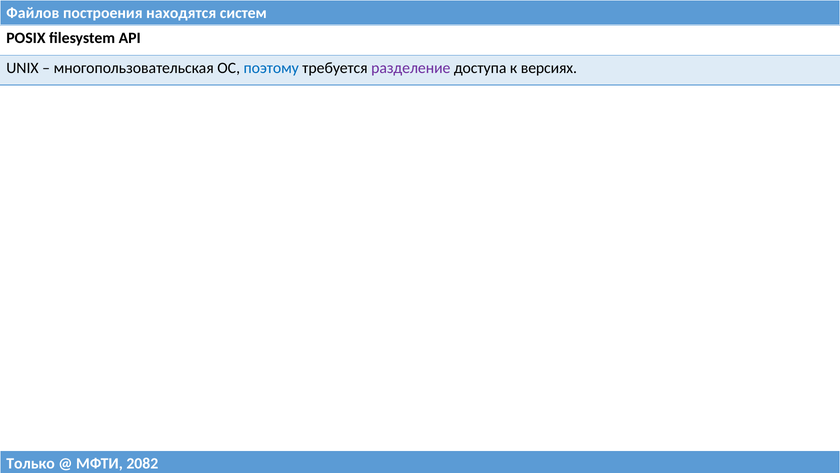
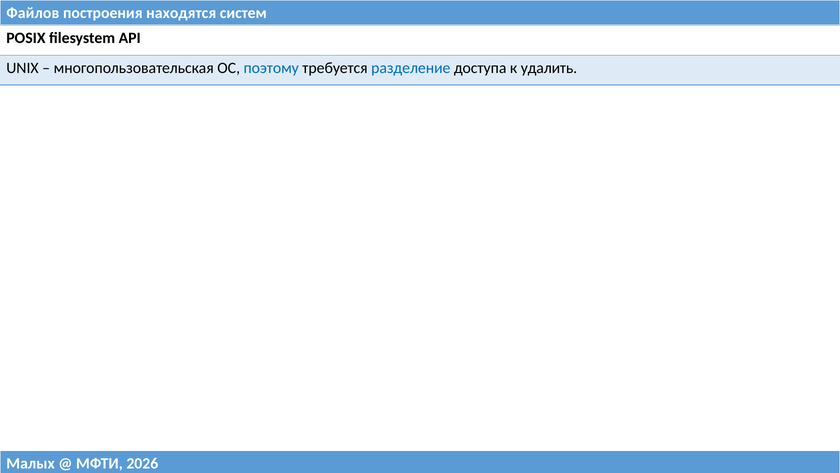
разделение colour: purple -> blue
версиях: версиях -> удалить
Только: Только -> Малых
2082: 2082 -> 2026
